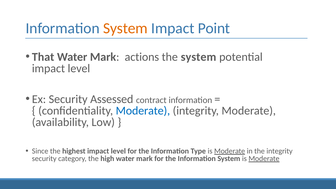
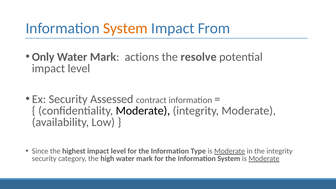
Point: Point -> From
That: That -> Only
the system: system -> resolve
Moderate at (143, 111) colour: blue -> black
